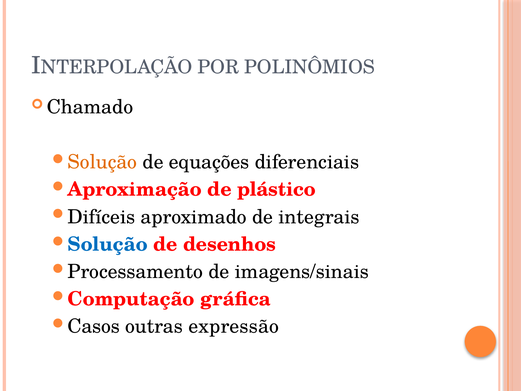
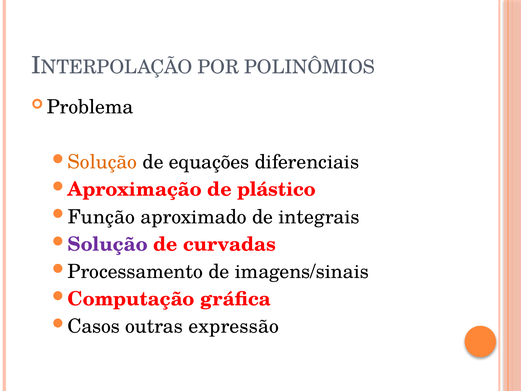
Chamado: Chamado -> Problema
Difíceis: Difíceis -> Função
Solução at (108, 244) colour: blue -> purple
desenhos: desenhos -> curvadas
